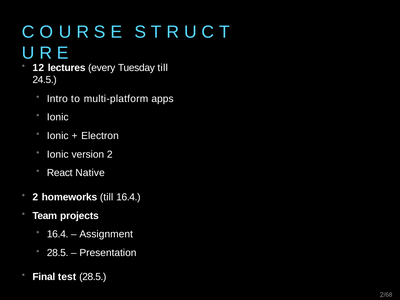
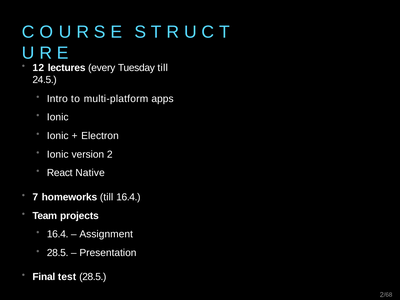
2 at (35, 197): 2 -> 7
